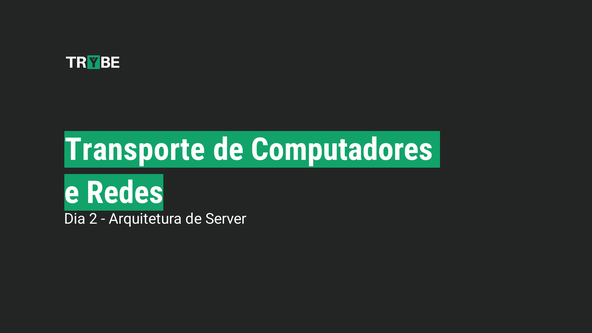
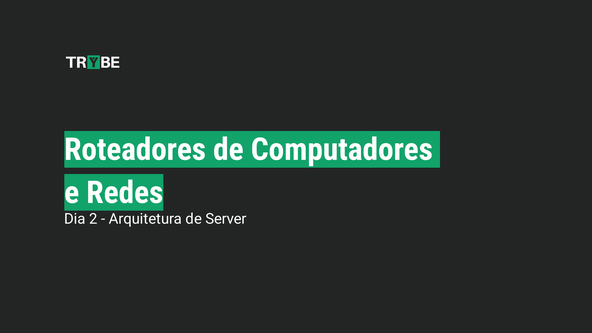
Transporte: Transporte -> Roteadores
